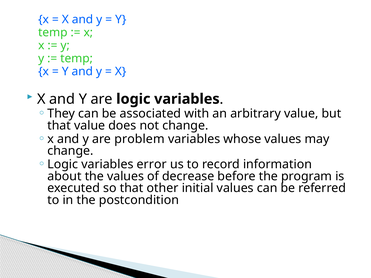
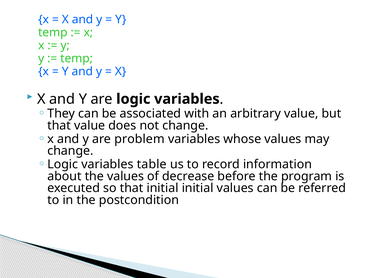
error: error -> table
that other: other -> initial
